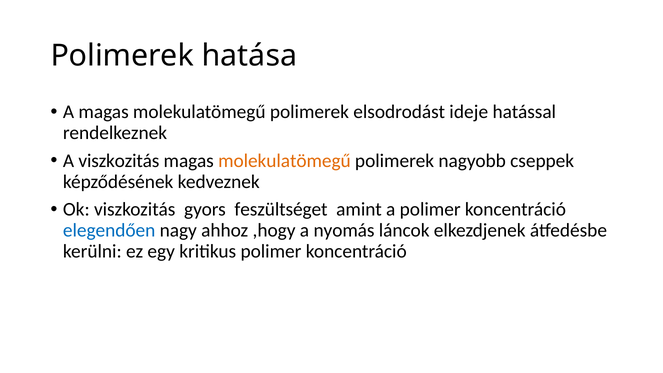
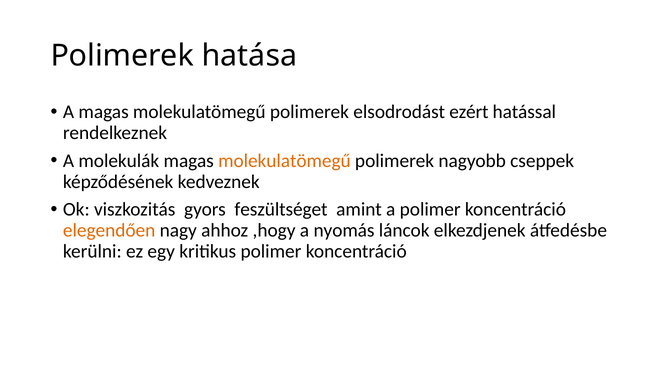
ideje: ideje -> ezért
A viszkozitás: viszkozitás -> molekulák
elegendően colour: blue -> orange
